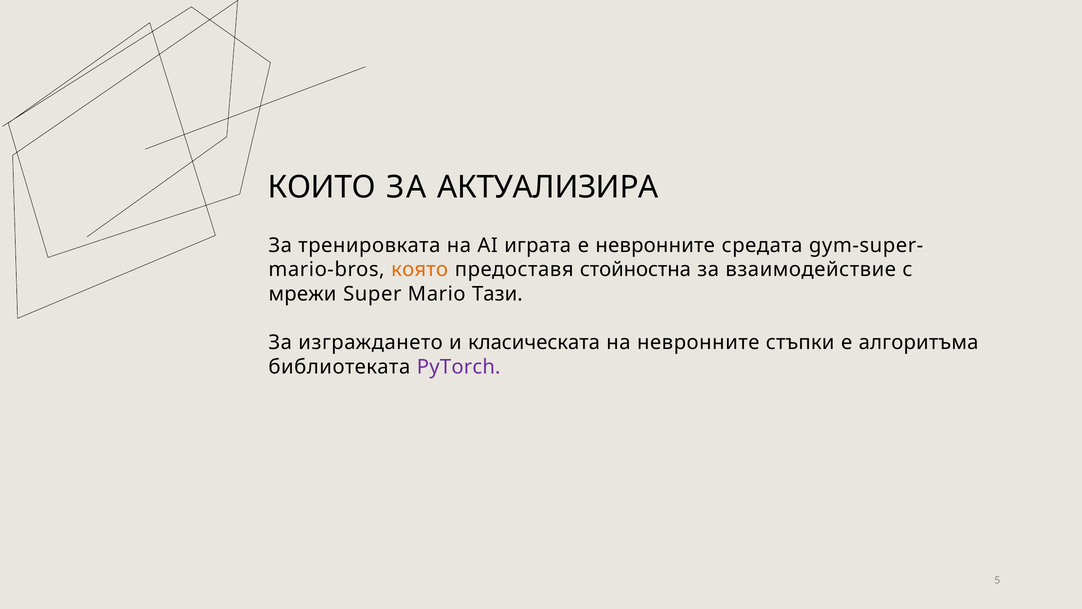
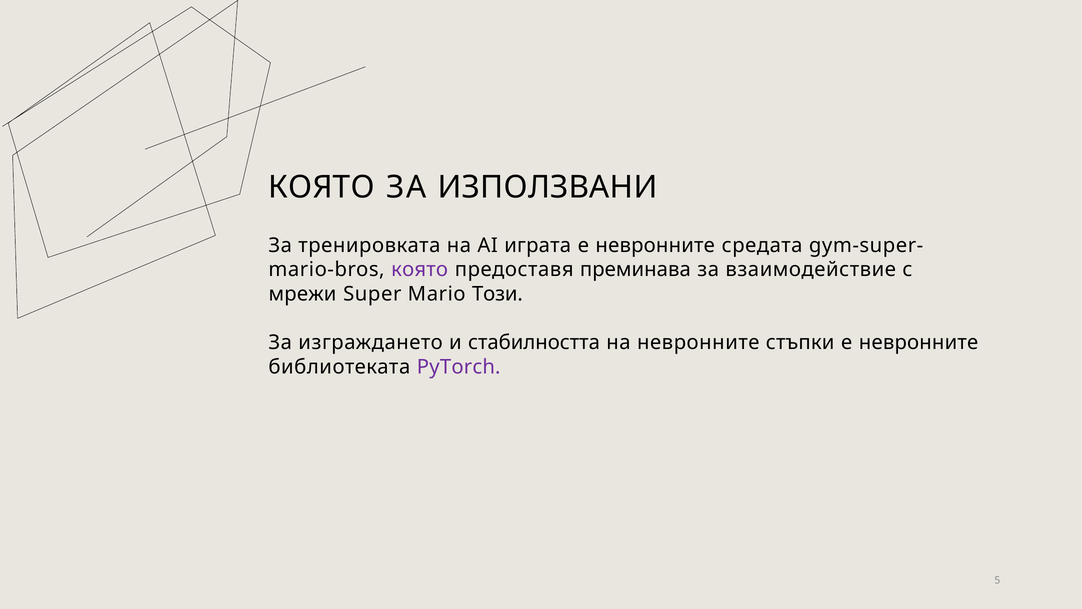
КОИТО at (322, 187): КОИТО -> КОЯТО
АКТУАЛИЗИРА: АКТУАЛИЗИРА -> ИЗПОЛЗВАНИ
която at (420, 270) colour: orange -> purple
стойностна: стойностна -> преминава
Тази: Тази -> Този
класическата: класическата -> стабилността
алгоритъма at (919, 343): алгоритъма -> невронните
